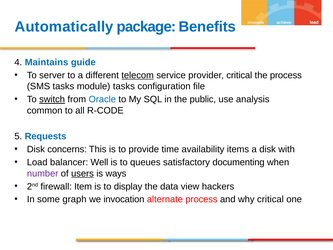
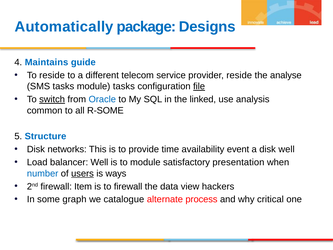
Benefits: Benefits -> Designs
To server: server -> reside
telecom underline: present -> none
provider critical: critical -> reside
the process: process -> analyse
file underline: none -> present
public: public -> linked
R-CODE: R-CODE -> R-SOME
Requests: Requests -> Structure
concerns: concerns -> networks
items: items -> event
disk with: with -> well
to queues: queues -> module
documenting: documenting -> presentation
number colour: purple -> blue
to display: display -> firewall
invocation: invocation -> catalogue
